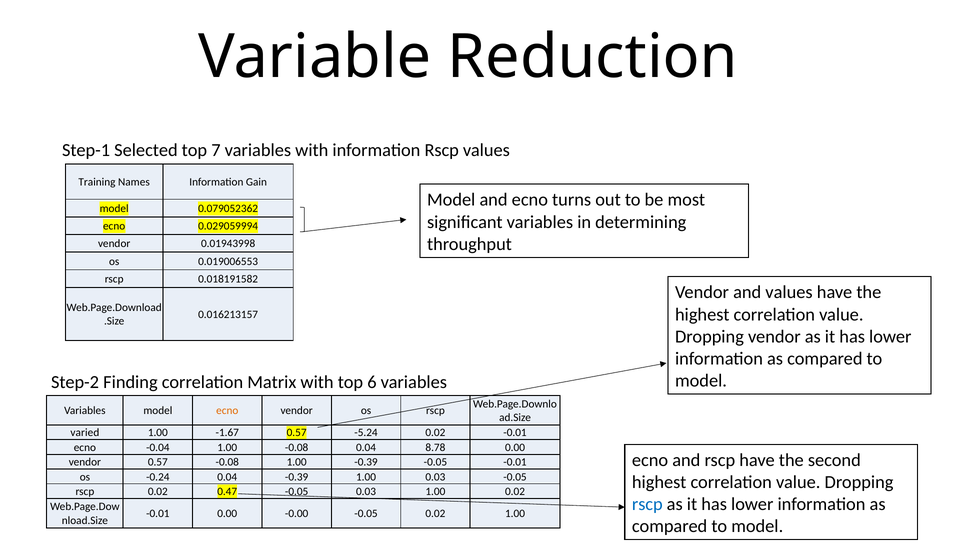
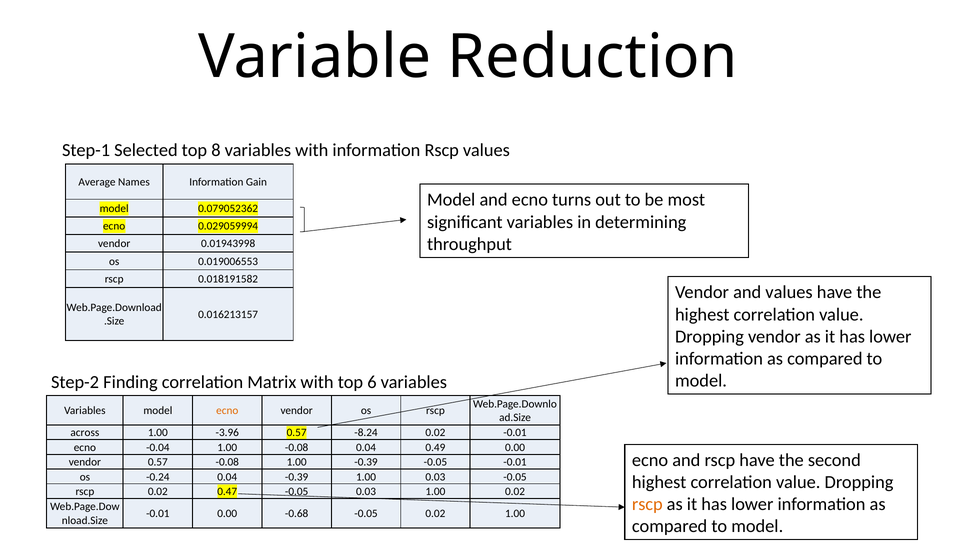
7: 7 -> 8
Training: Training -> Average
varied: varied -> across
-1.67: -1.67 -> -3.96
-5.24: -5.24 -> -8.24
8.78: 8.78 -> 0.49
rscp at (647, 504) colour: blue -> orange
-0.00: -0.00 -> -0.68
